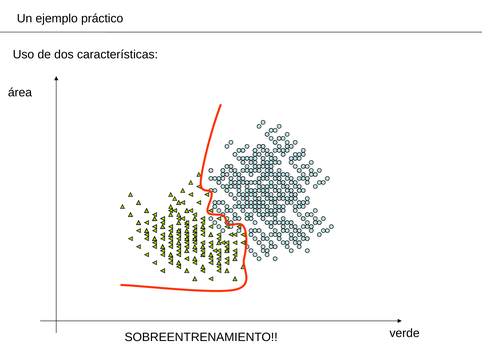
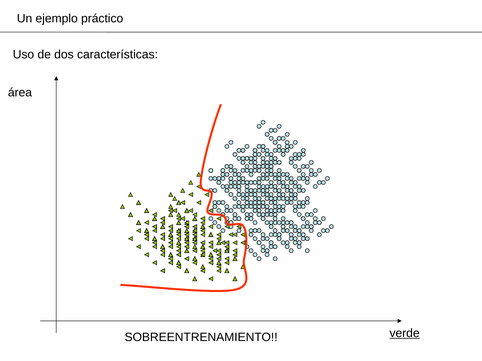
verde underline: none -> present
